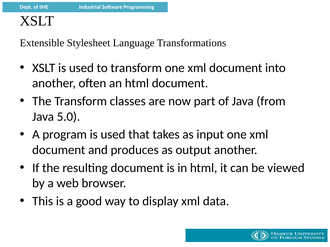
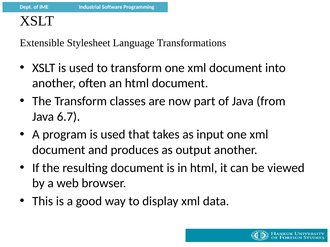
5.0: 5.0 -> 6.7
